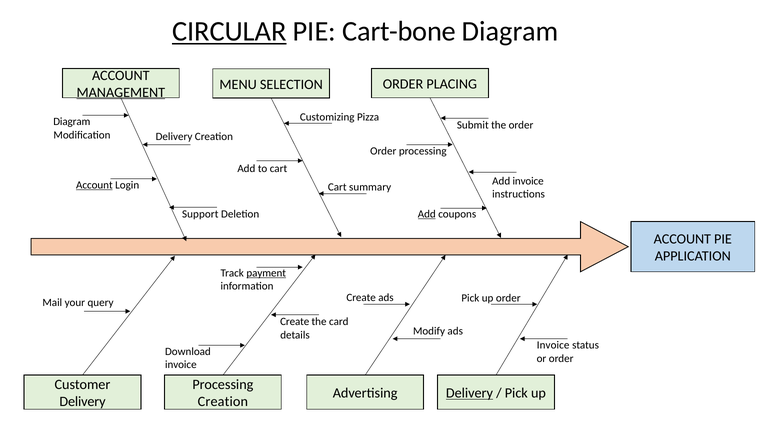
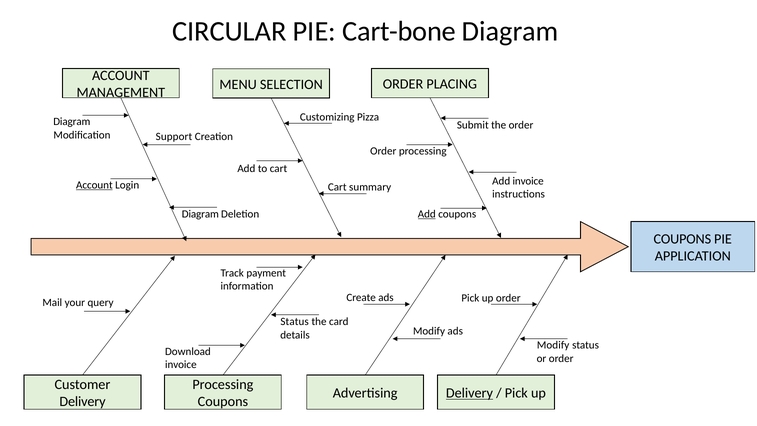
CIRCULAR underline: present -> none
MANAGEMENT underline: present -> none
Delivery at (174, 137): Delivery -> Support
Support at (200, 214): Support -> Diagram
ACCOUNT at (682, 239): ACCOUNT -> COUPONS
payment underline: present -> none
Create at (295, 321): Create -> Status
Invoice at (553, 345): Invoice -> Modify
Creation at (223, 401): Creation -> Coupons
